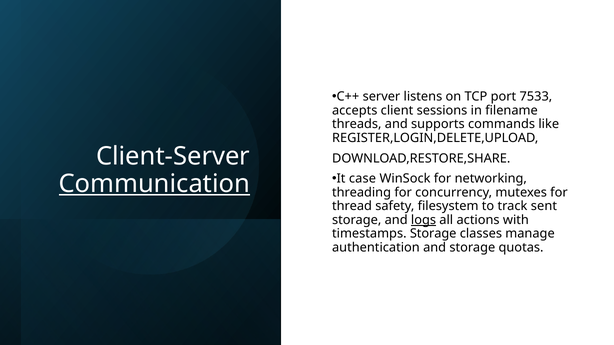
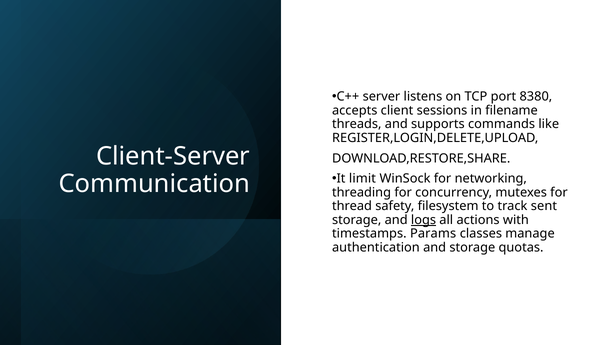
7533: 7533 -> 8380
case: case -> limit
Communication underline: present -> none
timestamps Storage: Storage -> Params
